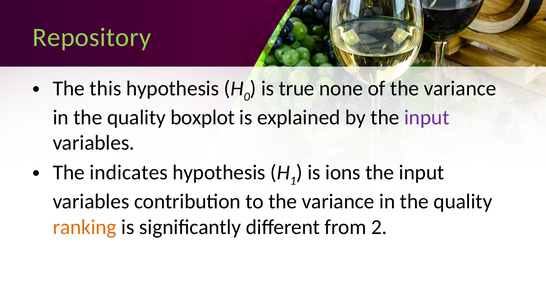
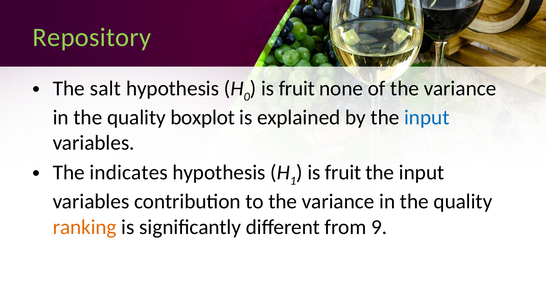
this: this -> salt
true at (297, 88): true -> fruit
input at (427, 117) colour: purple -> blue
ions at (343, 173): ions -> fruit
2: 2 -> 9
